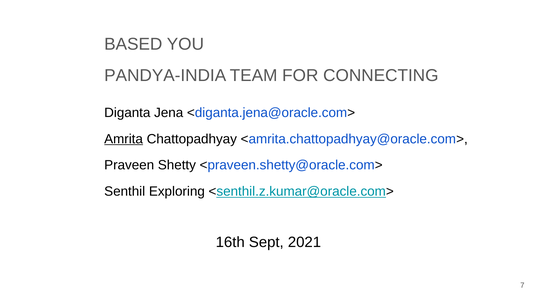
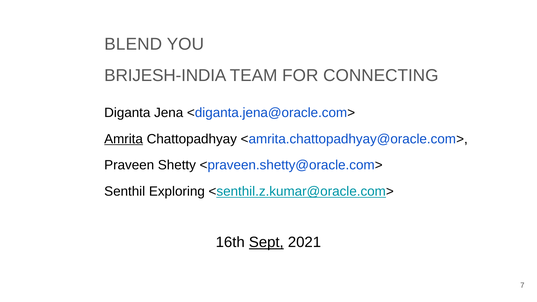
BASED: BASED -> BLEND
PANDYA-INDIA: PANDYA-INDIA -> BRIJESH-INDIA
Sept underline: none -> present
